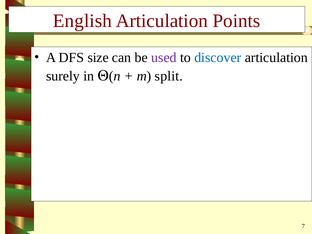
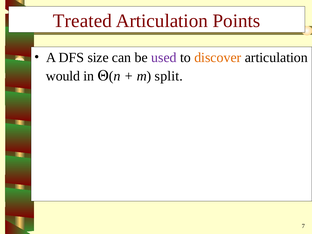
English: English -> Treated
discover colour: blue -> orange
surely: surely -> would
